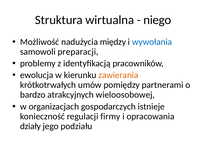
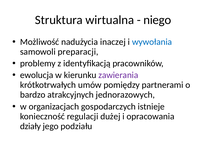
między: między -> inaczej
zawierania colour: orange -> purple
wieloosobowej: wieloosobowej -> jednorazowych
firmy: firmy -> dużej
